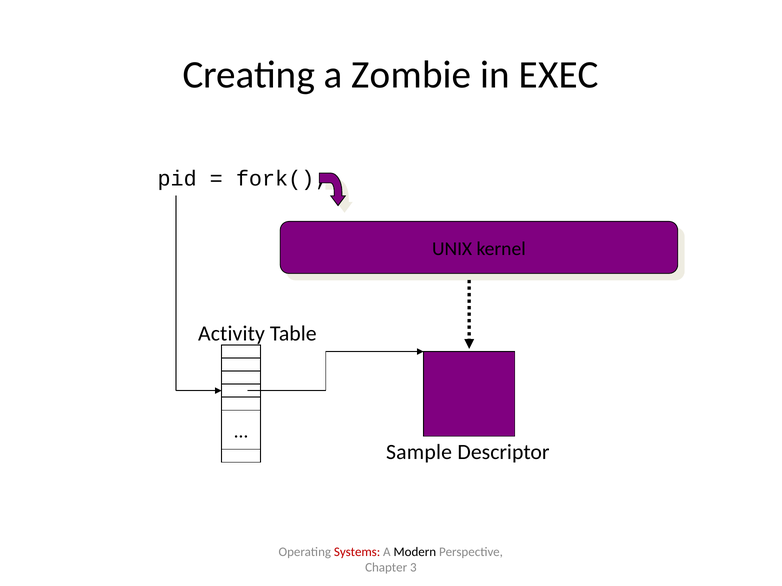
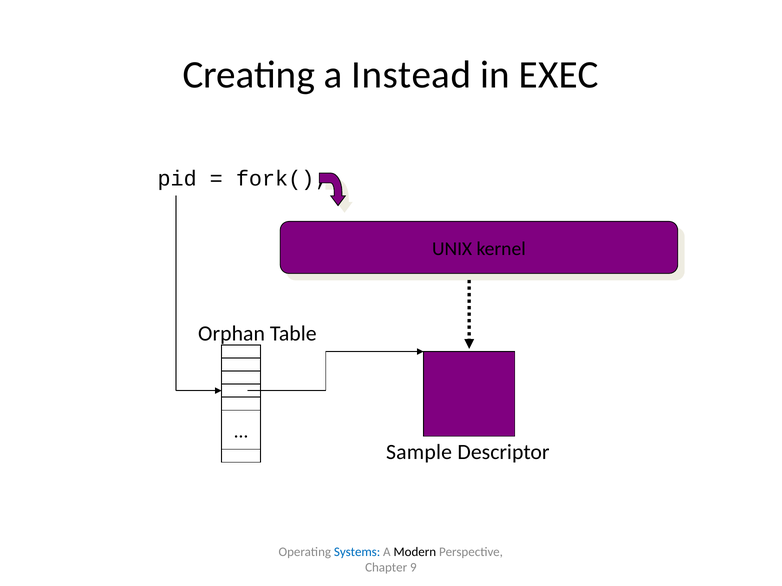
Zombie: Zombie -> Instead
Activity: Activity -> Orphan
Systems colour: red -> blue
3: 3 -> 9
